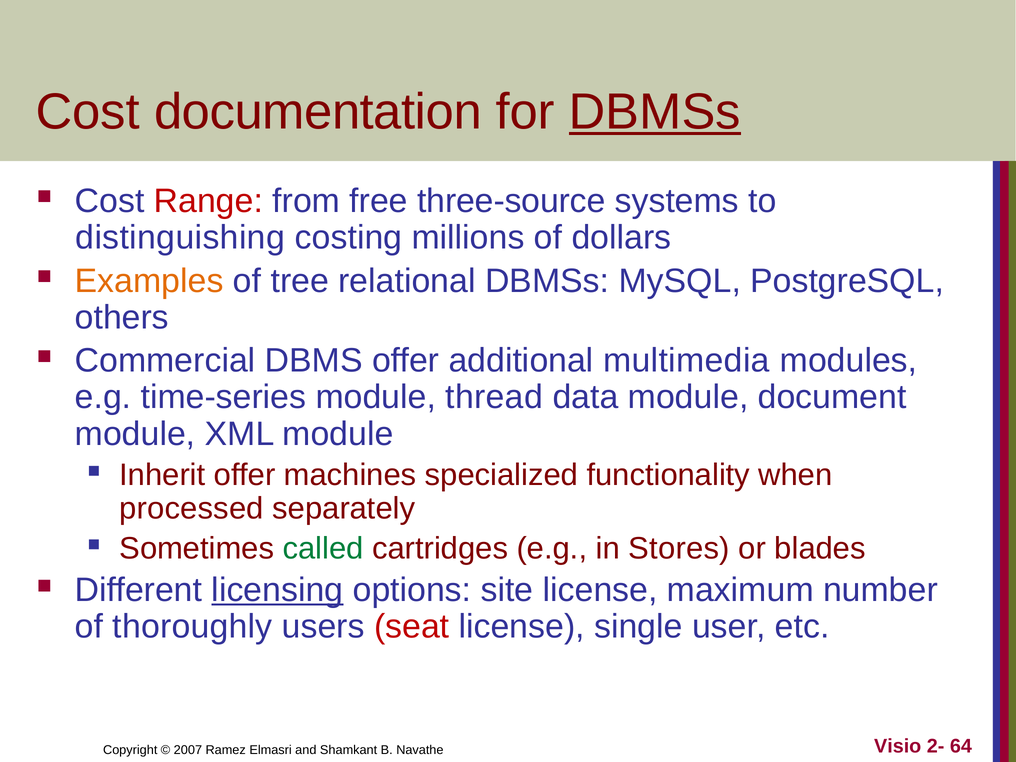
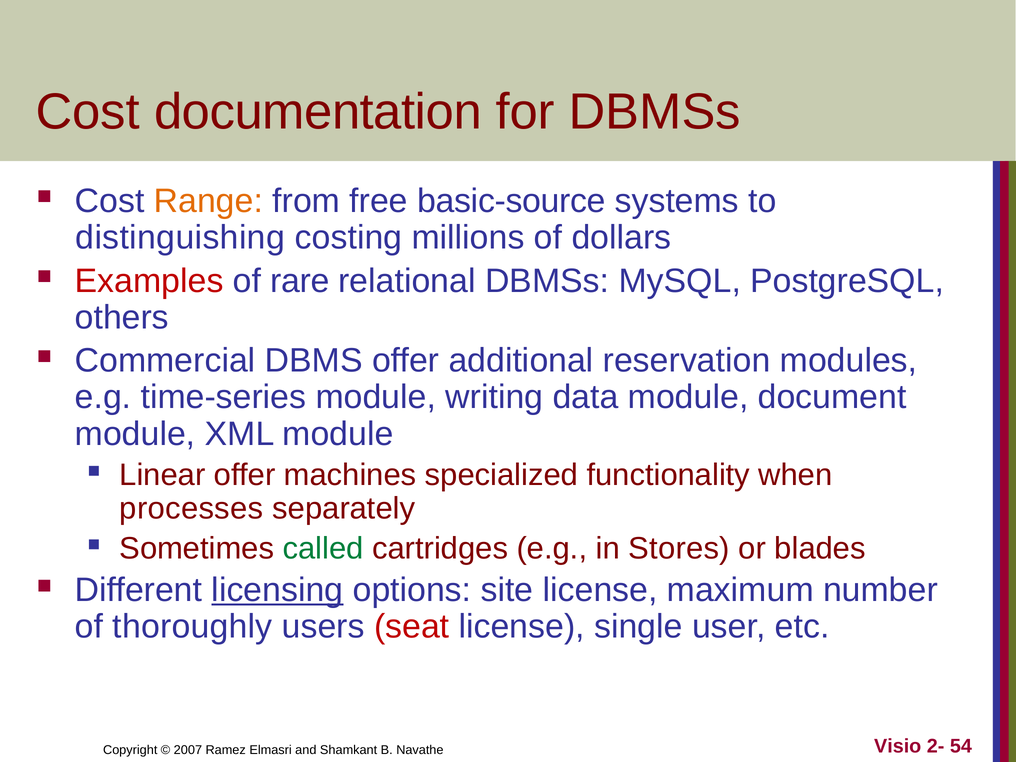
DBMSs at (655, 112) underline: present -> none
Range colour: red -> orange
three-source: three-source -> basic-source
Examples colour: orange -> red
tree: tree -> rare
multimedia: multimedia -> reservation
thread: thread -> writing
Inherit: Inherit -> Linear
processed: processed -> processes
64: 64 -> 54
